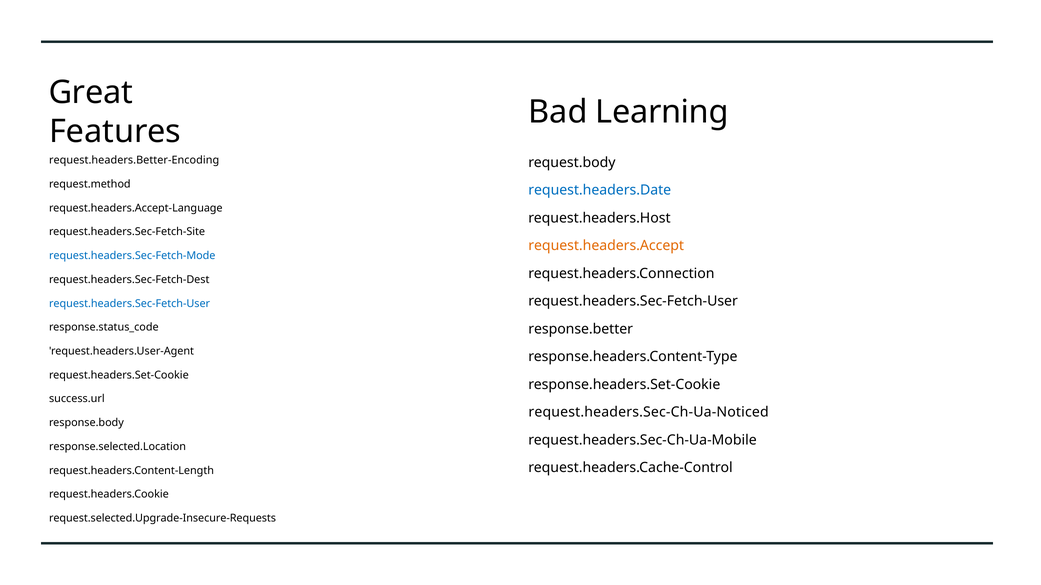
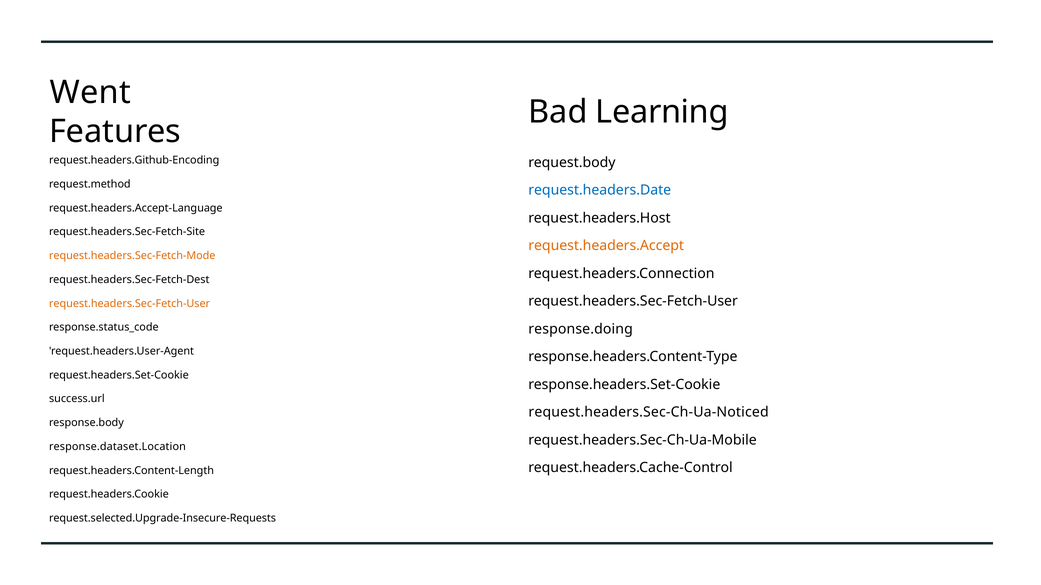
Great: Great -> Went
request.headers.Better-Encoding: request.headers.Better-Encoding -> request.headers.Github-Encoding
request.headers.Sec-Fetch-Mode colour: blue -> orange
request.headers.Sec-Fetch-User at (130, 304) colour: blue -> orange
response.better: response.better -> response.doing
response.selected.Location: response.selected.Location -> response.dataset.Location
